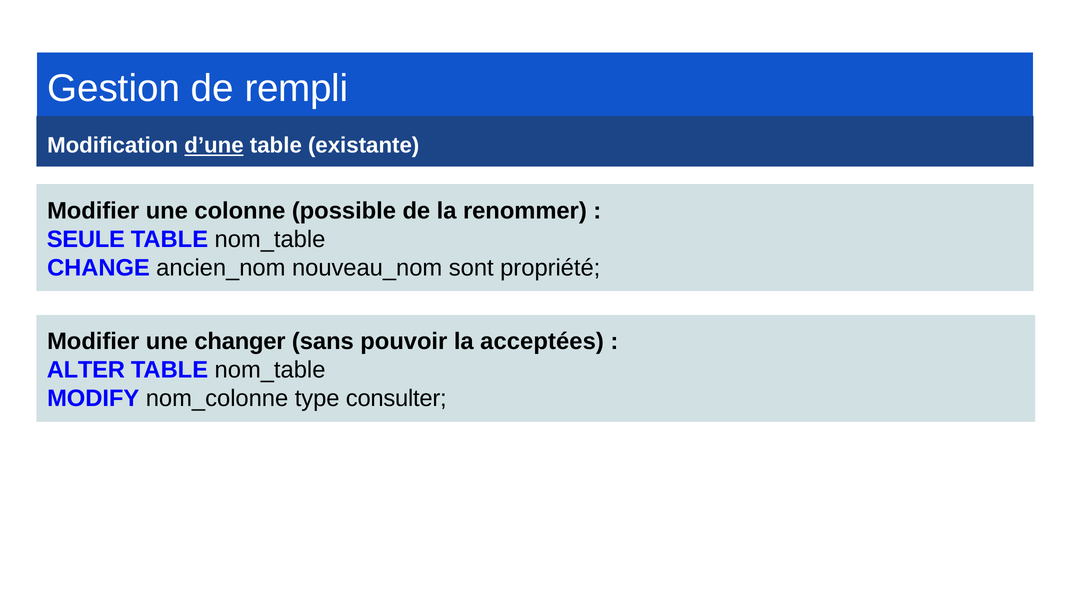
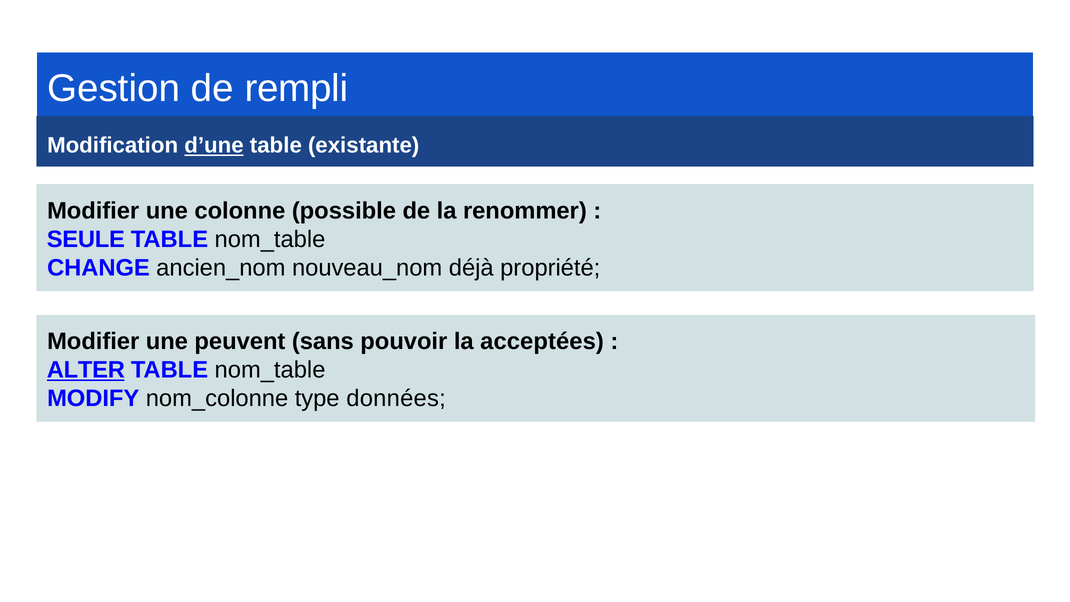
sont: sont -> déjà
changer: changer -> peuvent
ALTER underline: none -> present
consulter: consulter -> données
